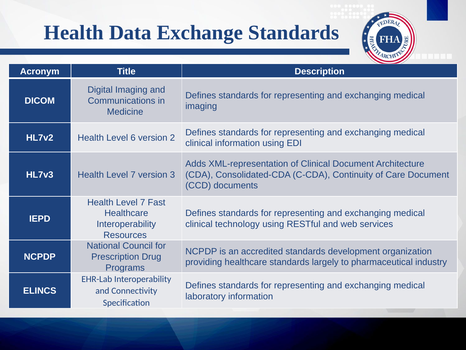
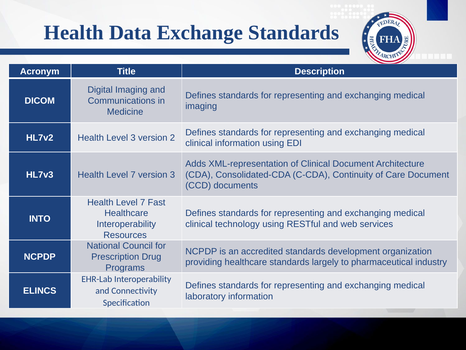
Level 6: 6 -> 3
IEPD: IEPD -> INTO
